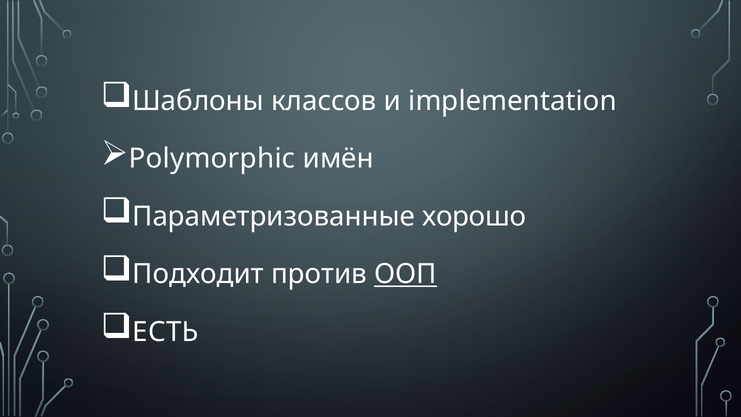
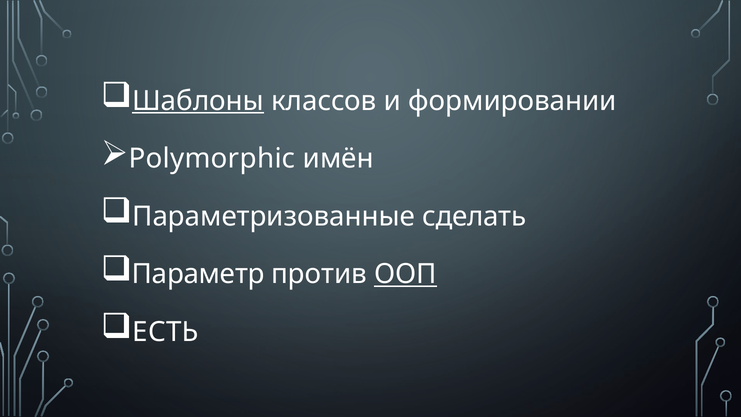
Шаблоны underline: none -> present
implementation: implementation -> формировании
хорошо: хорошо -> сделать
Подходит: Подходит -> Параметр
